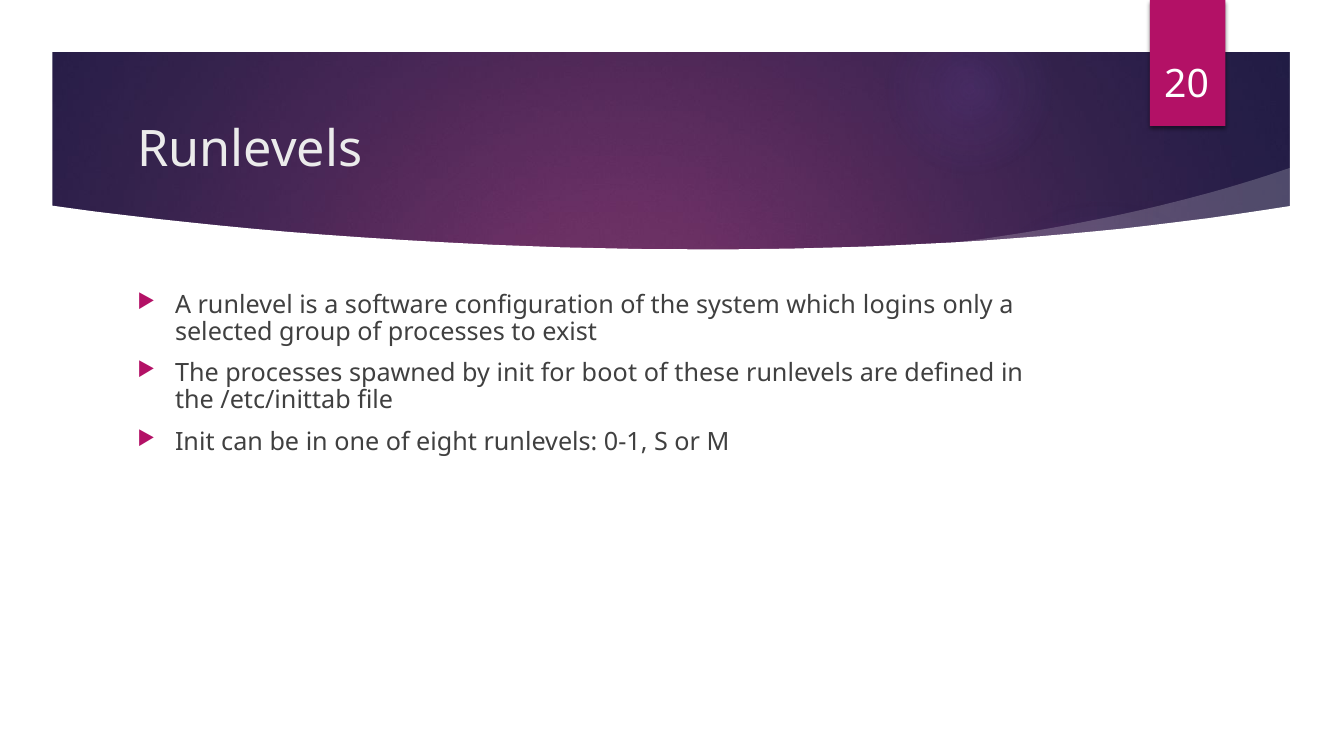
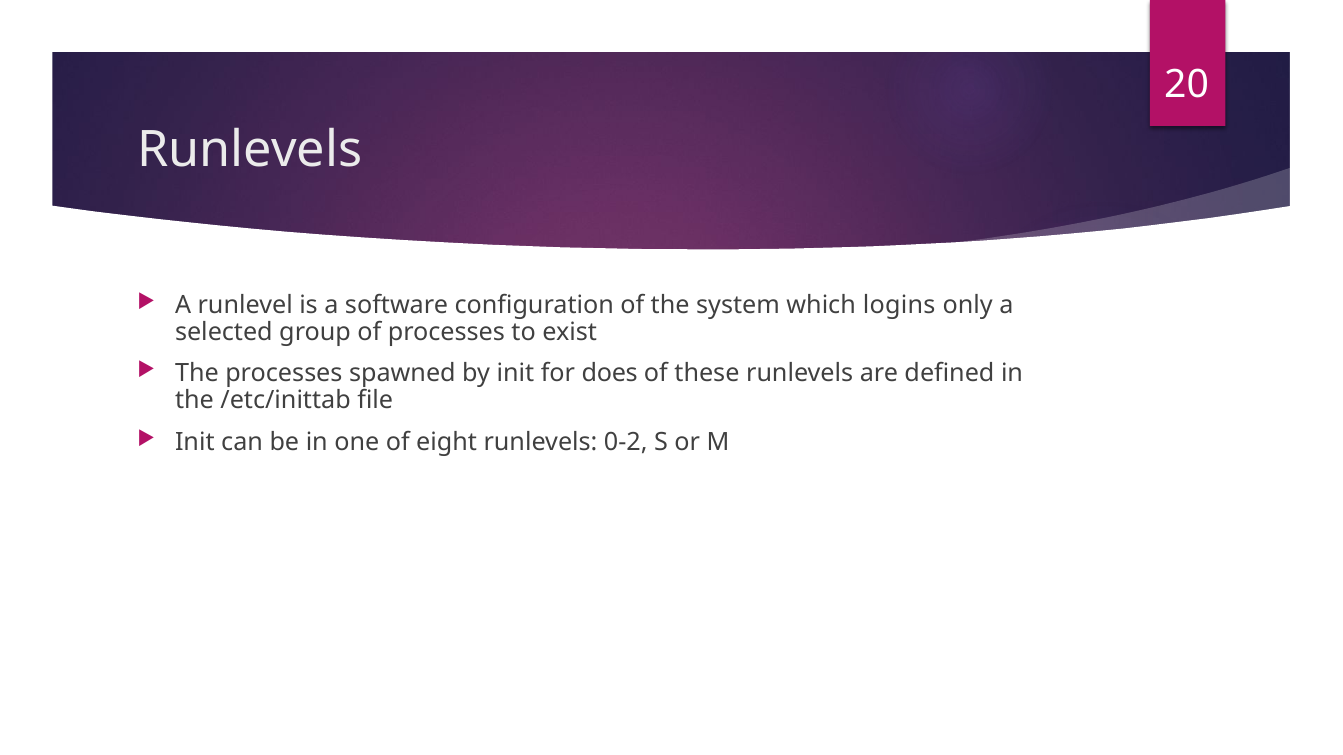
boot: boot -> does
0-1: 0-1 -> 0-2
